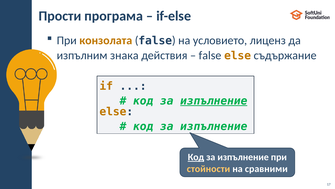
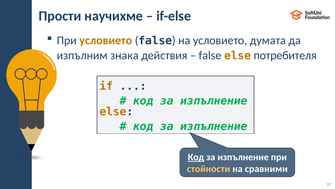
програма: програма -> научихме
При конзолата: конзолата -> условието
лиценз: лиценз -> думата
съдържание: съдържание -> потребителя
изпълнение at (214, 101) underline: present -> none
